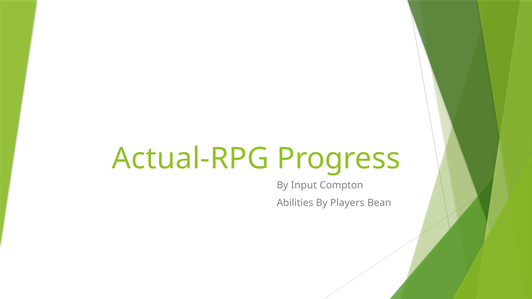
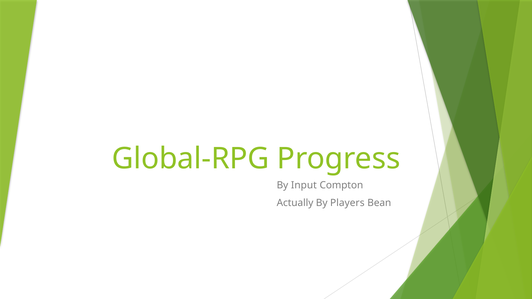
Actual-RPG: Actual-RPG -> Global-RPG
Abilities: Abilities -> Actually
